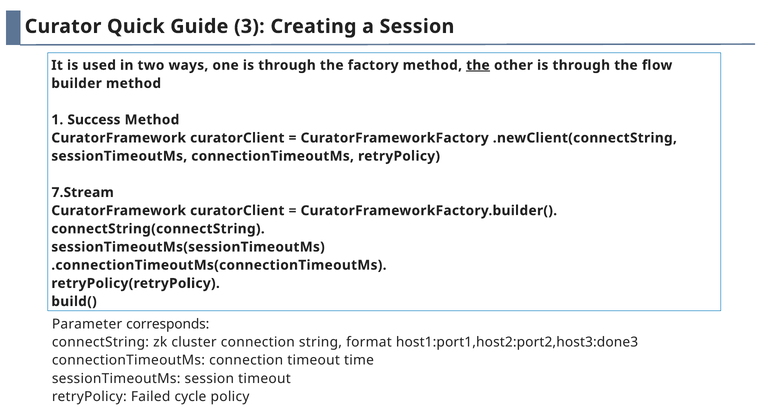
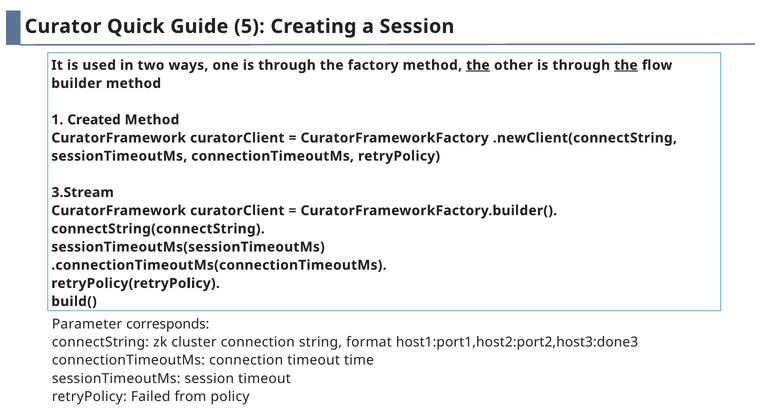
3: 3 -> 5
the at (626, 65) underline: none -> present
Success: Success -> Created
7.Stream: 7.Stream -> 3.Stream
cycle: cycle -> from
